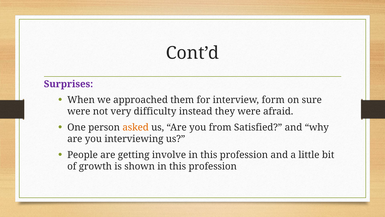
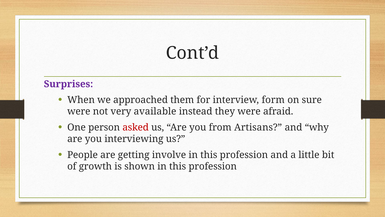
difficulty: difficulty -> available
asked colour: orange -> red
Satisfied: Satisfied -> Artisans
